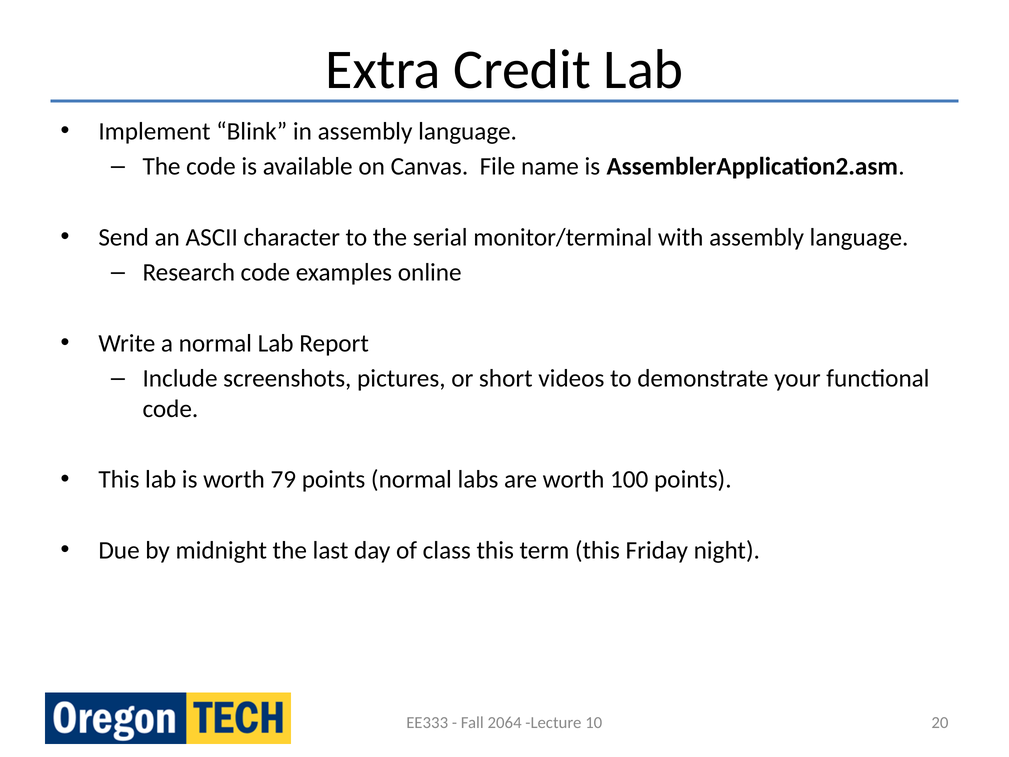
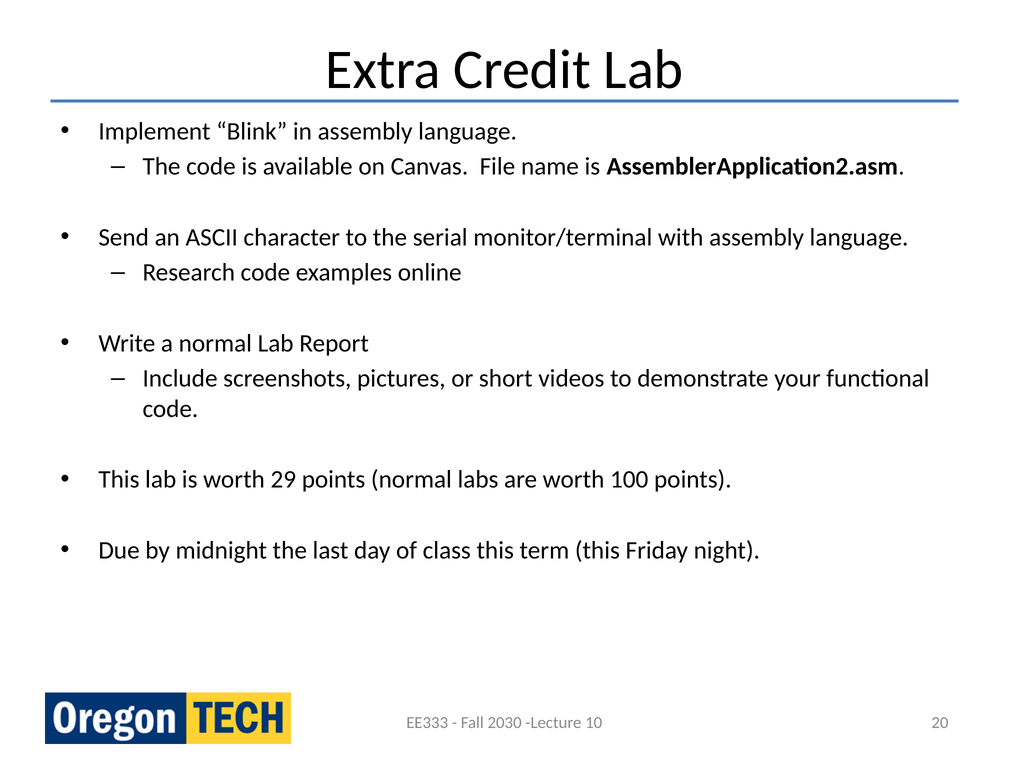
79: 79 -> 29
2064: 2064 -> 2030
